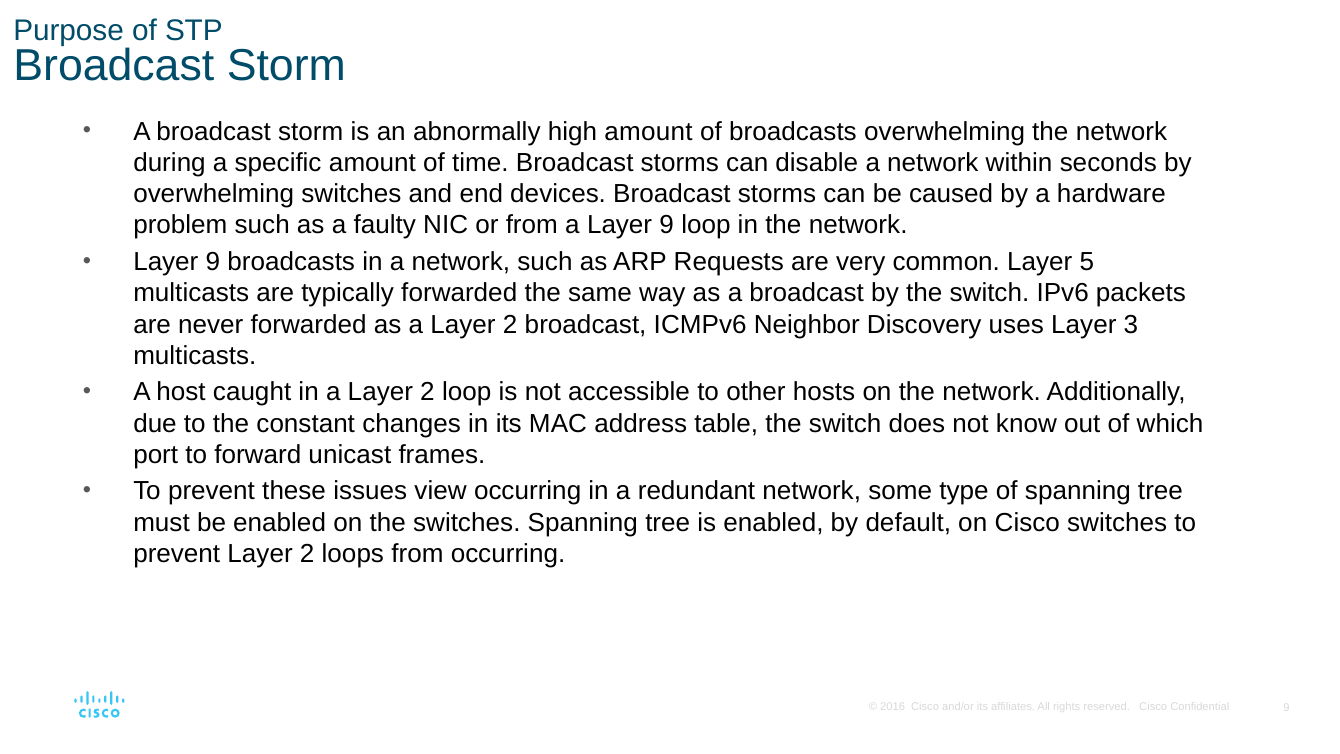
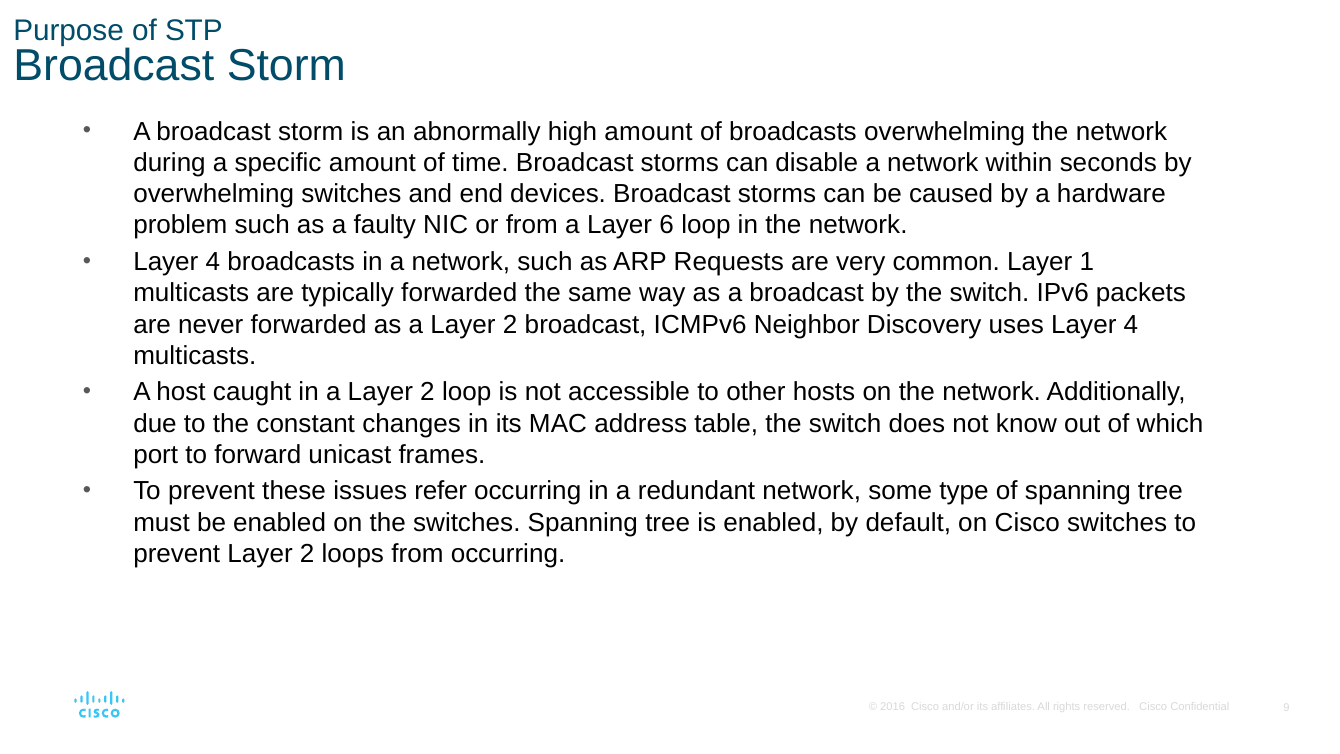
a Layer 9: 9 -> 6
9 at (213, 262): 9 -> 4
5: 5 -> 1
uses Layer 3: 3 -> 4
view: view -> refer
